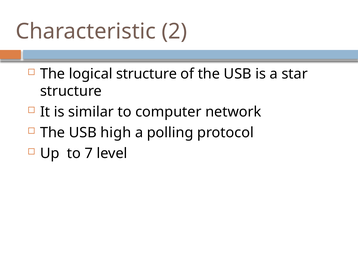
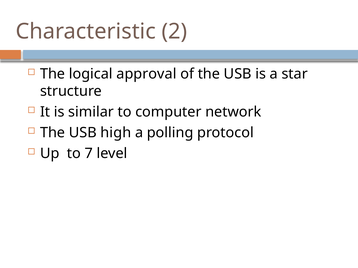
logical structure: structure -> approval
